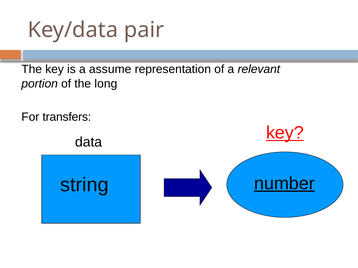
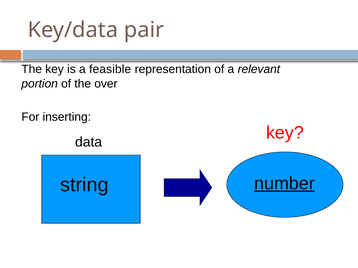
assume: assume -> feasible
long: long -> over
transfers: transfers -> inserting
key at (285, 133) underline: present -> none
